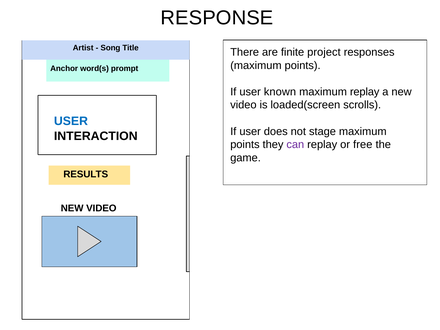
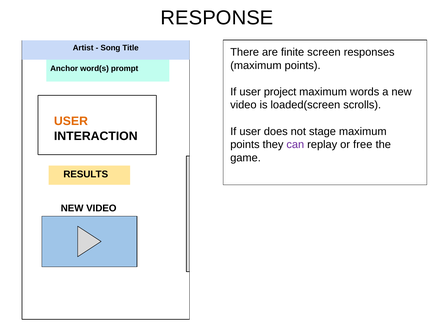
project: project -> screen
known: known -> project
maximum replay: replay -> words
USER at (71, 121) colour: blue -> orange
